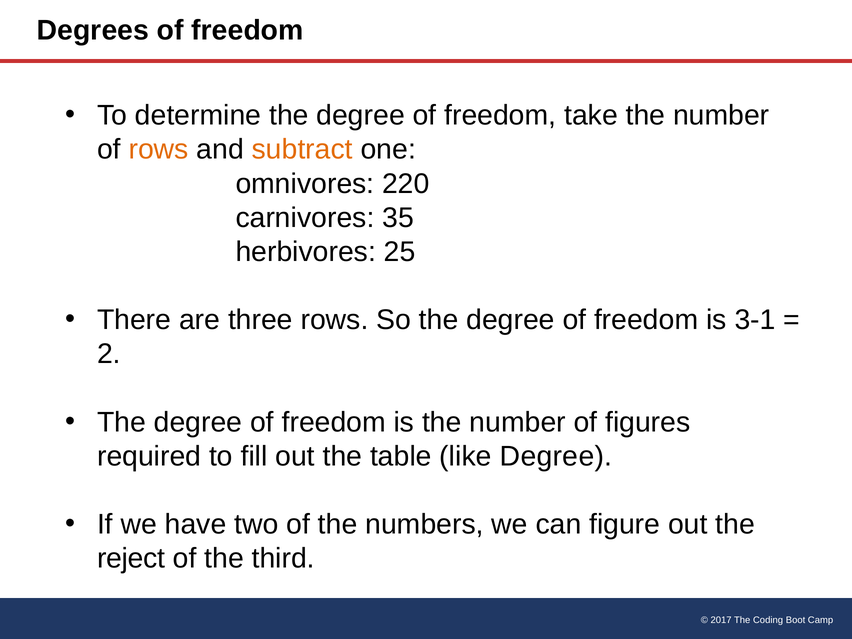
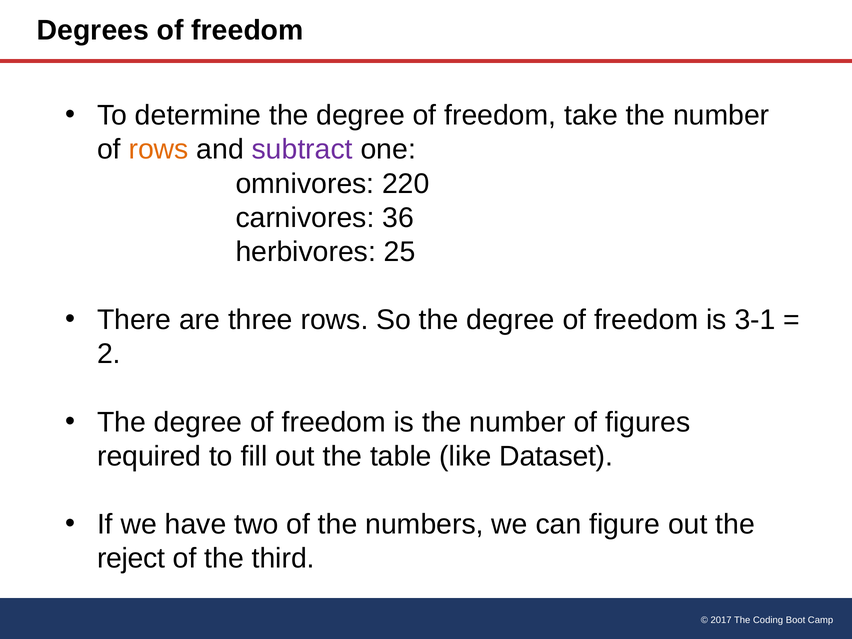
subtract colour: orange -> purple
35: 35 -> 36
like Degree: Degree -> Dataset
